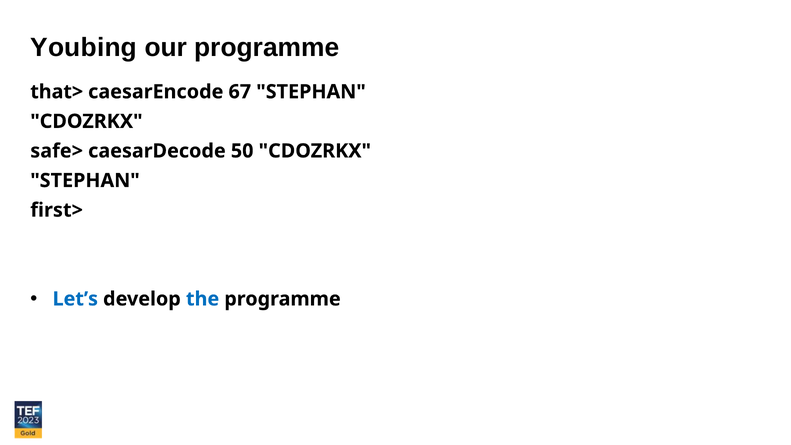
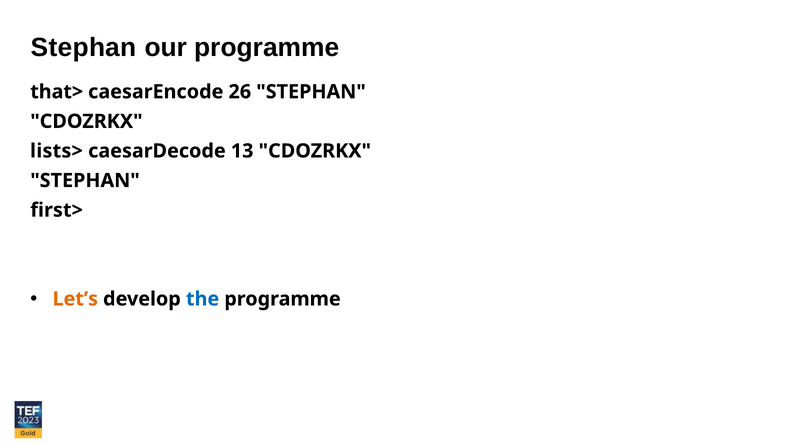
Youbing at (84, 48): Youbing -> Stephan
67: 67 -> 26
safe>: safe> -> lists>
50: 50 -> 13
Let’s colour: blue -> orange
